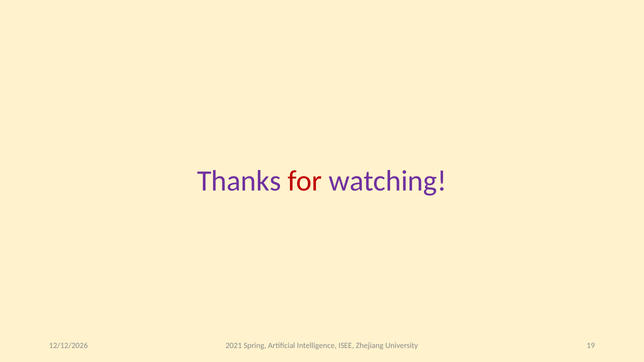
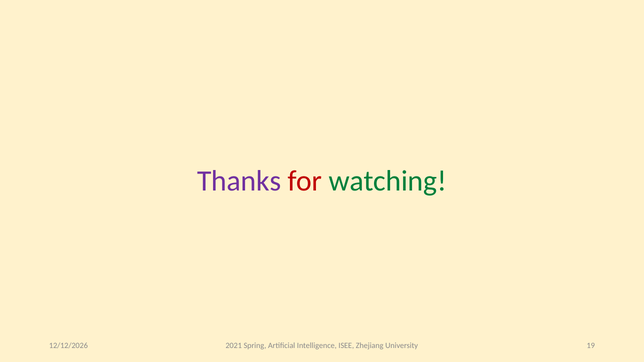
watching colour: purple -> green
